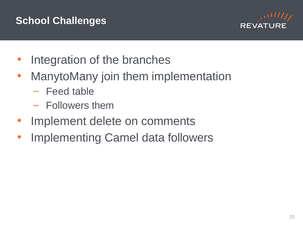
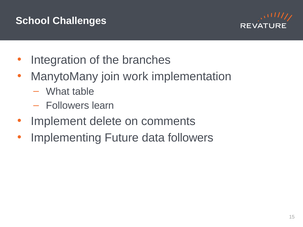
join them: them -> work
Feed: Feed -> What
Followers them: them -> learn
Camel: Camel -> Future
